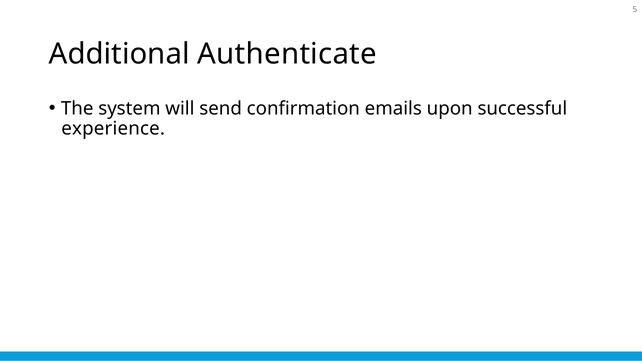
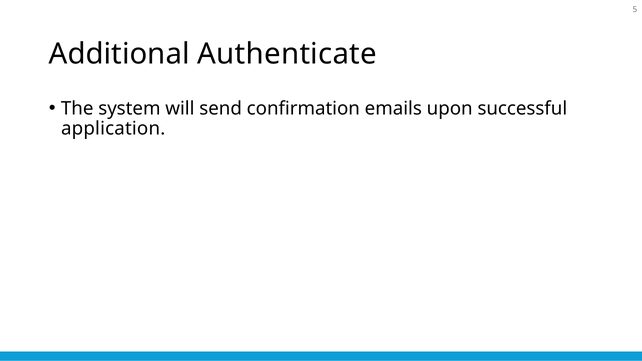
experience: experience -> application
